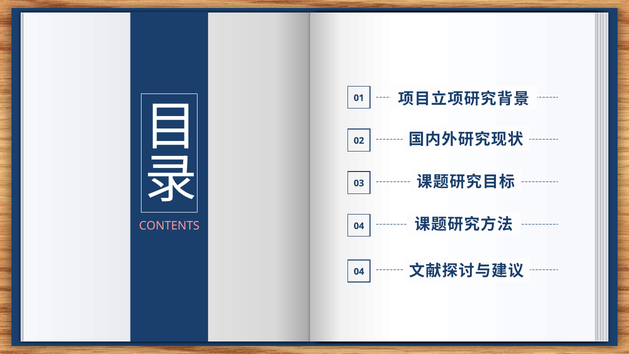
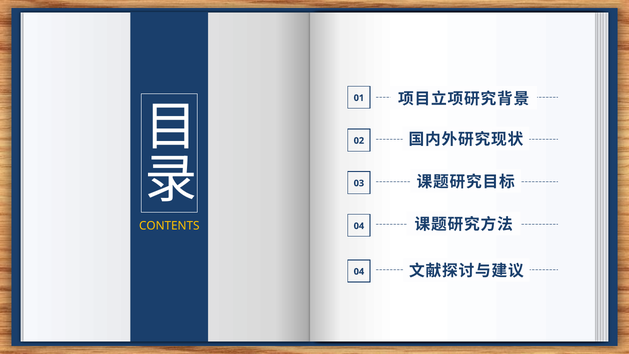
CONTENTS colour: pink -> yellow
